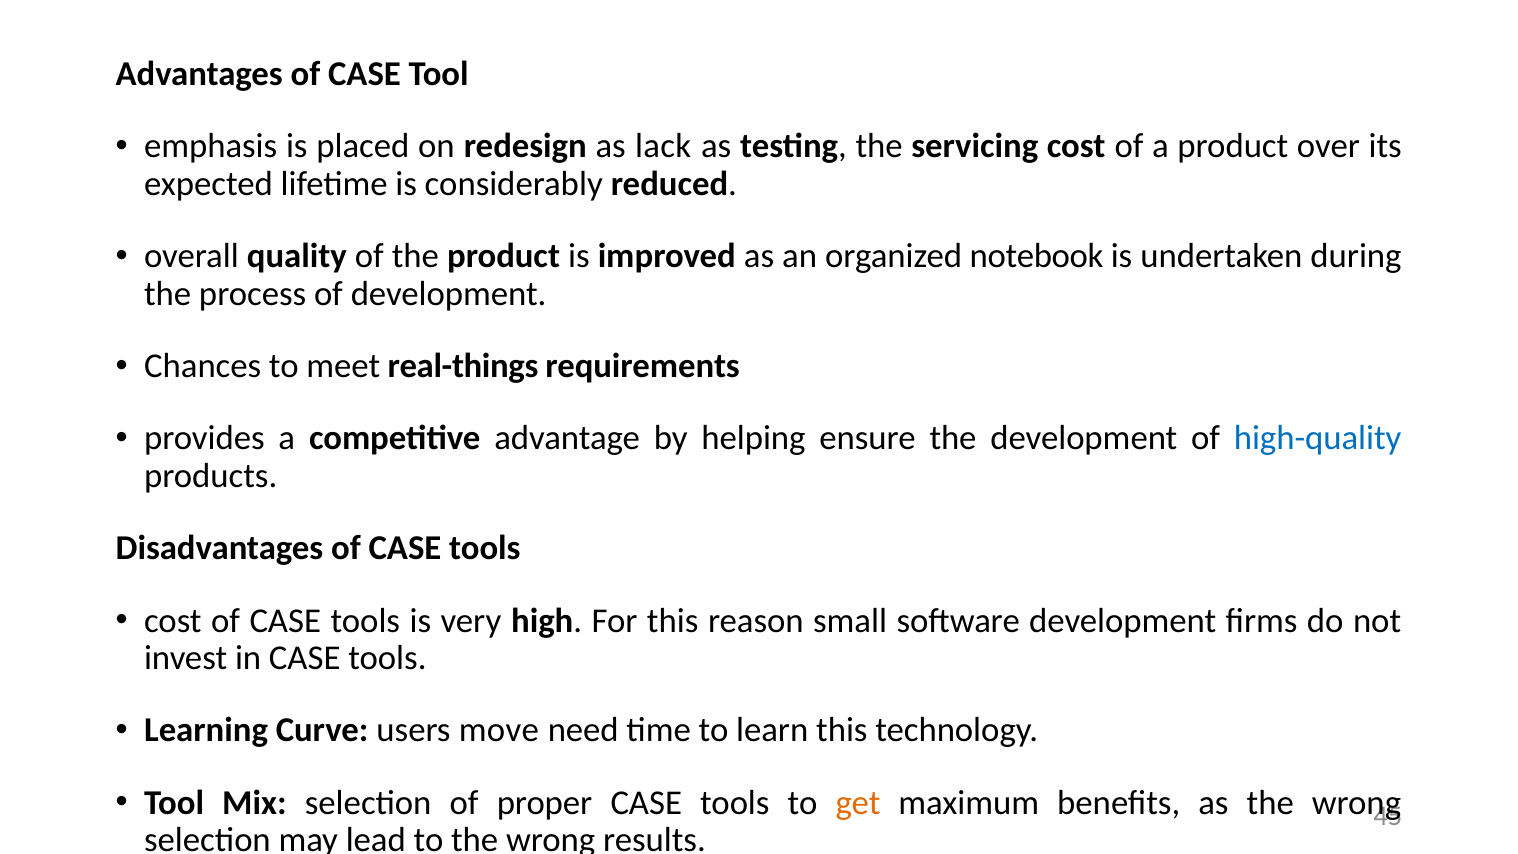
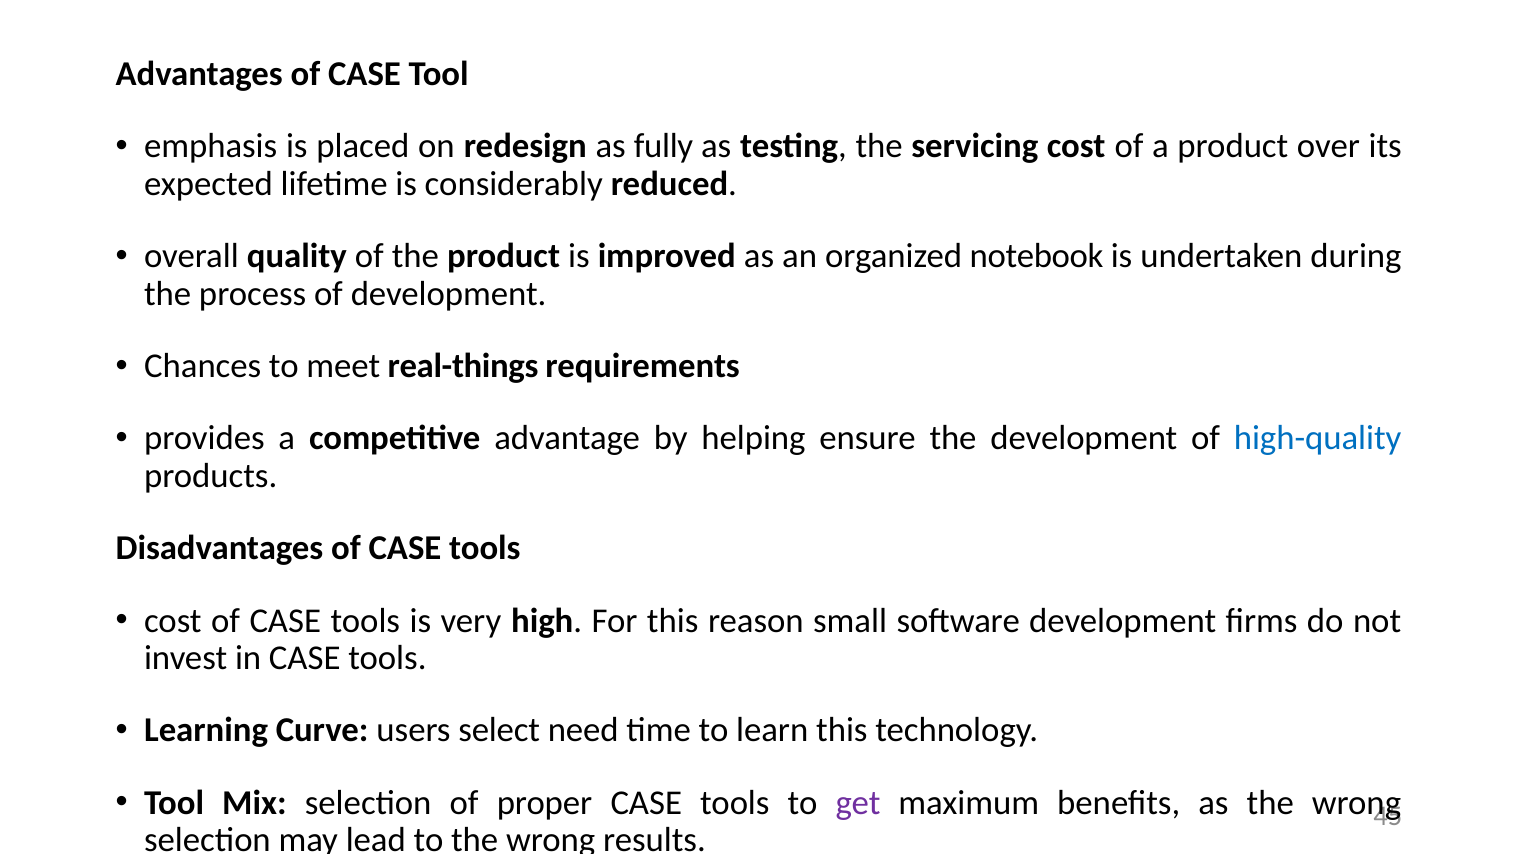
lack: lack -> fully
move: move -> select
get colour: orange -> purple
